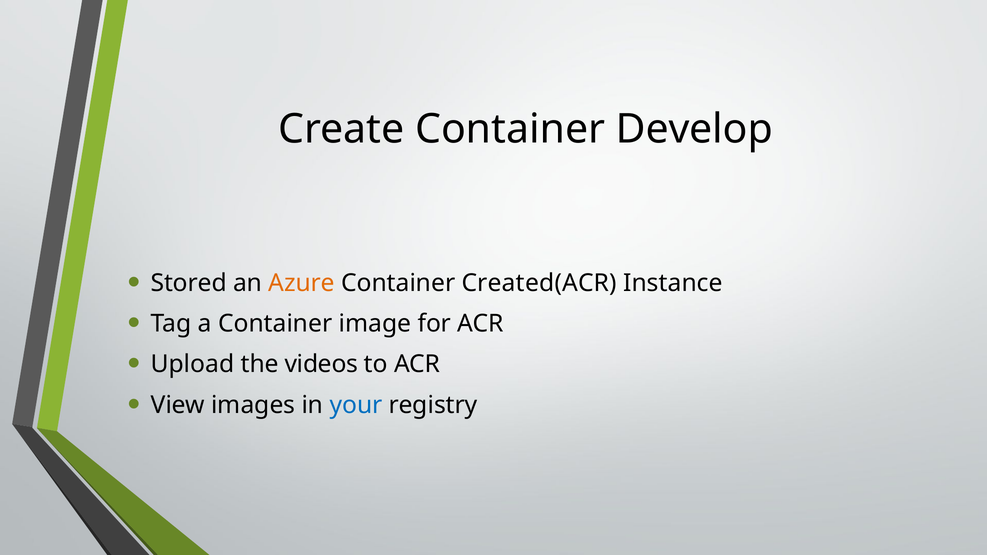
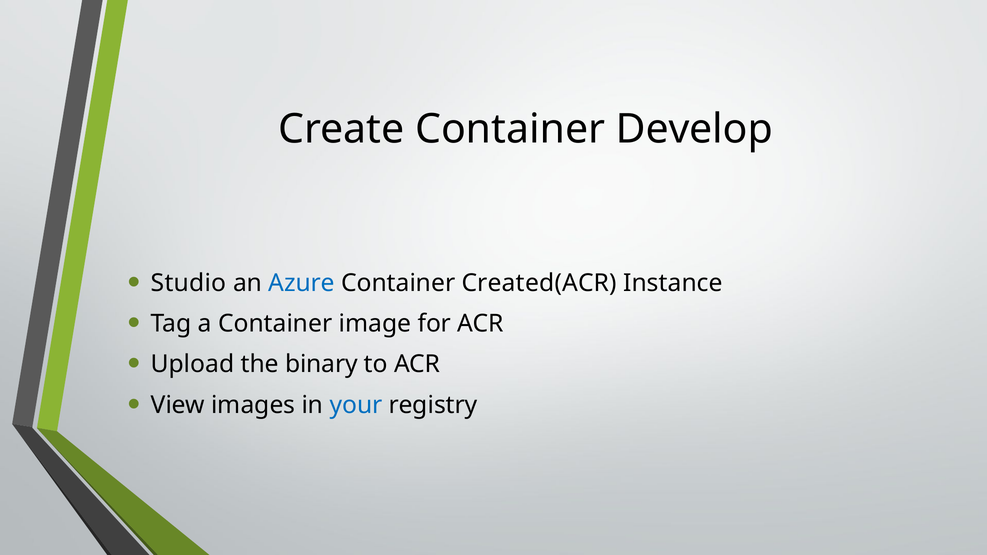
Stored: Stored -> Studio
Azure colour: orange -> blue
videos: videos -> binary
